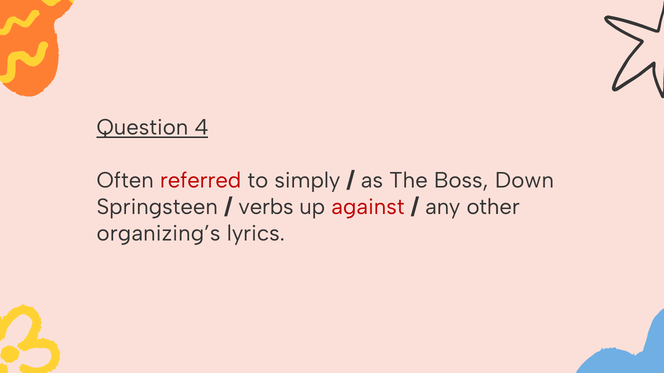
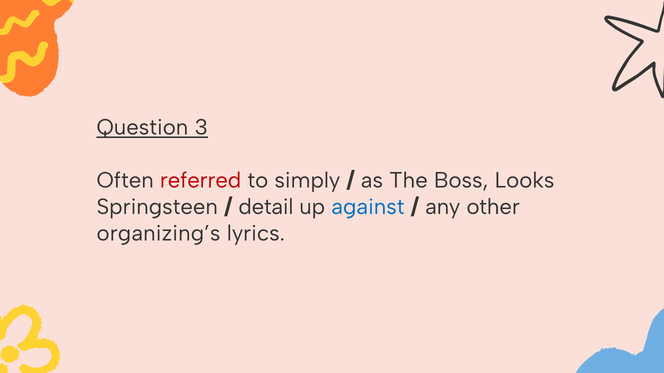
4: 4 -> 3
Down: Down -> Looks
verbs: verbs -> detail
against colour: red -> blue
